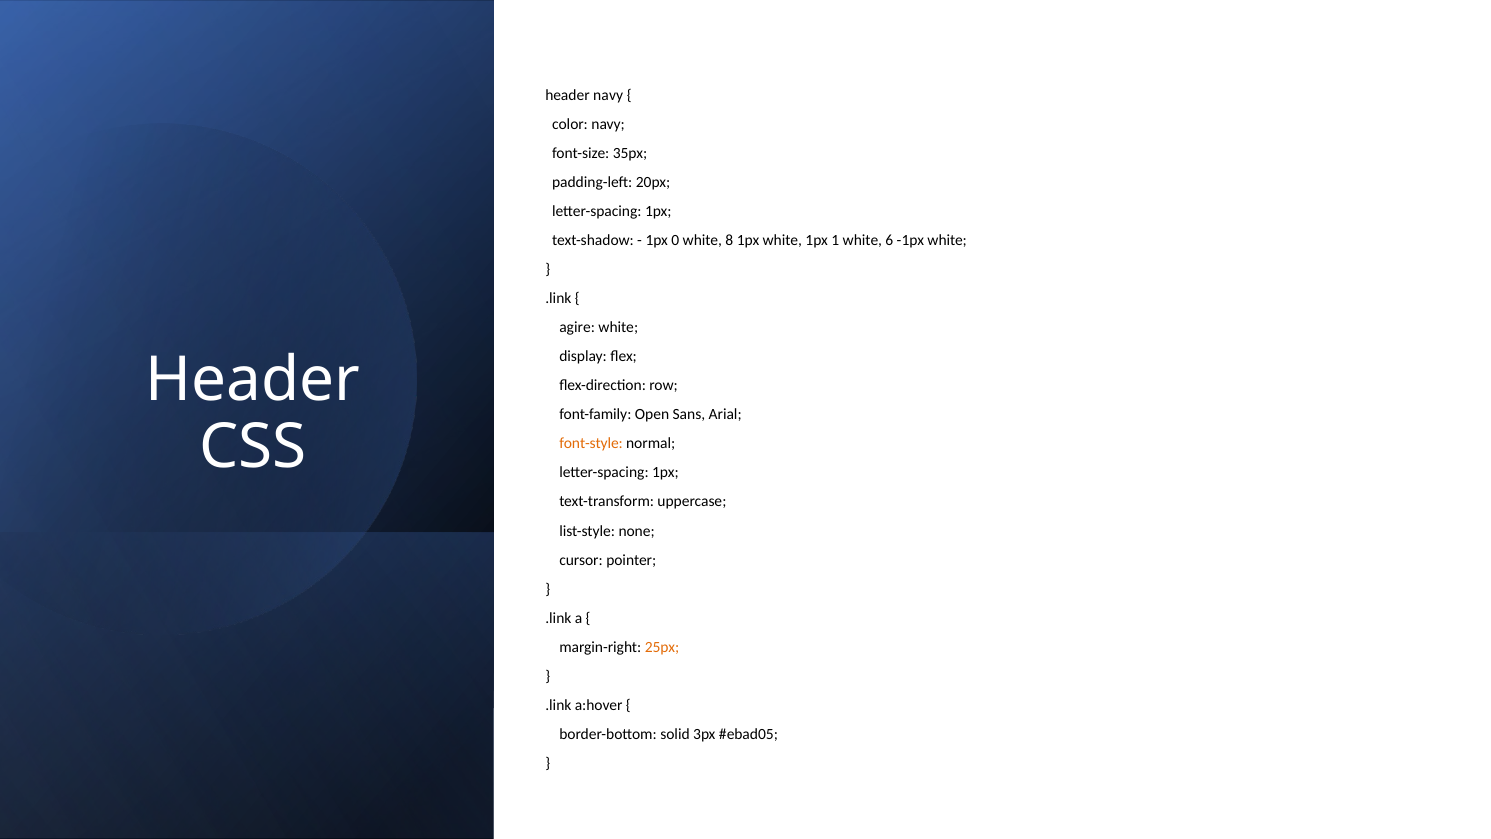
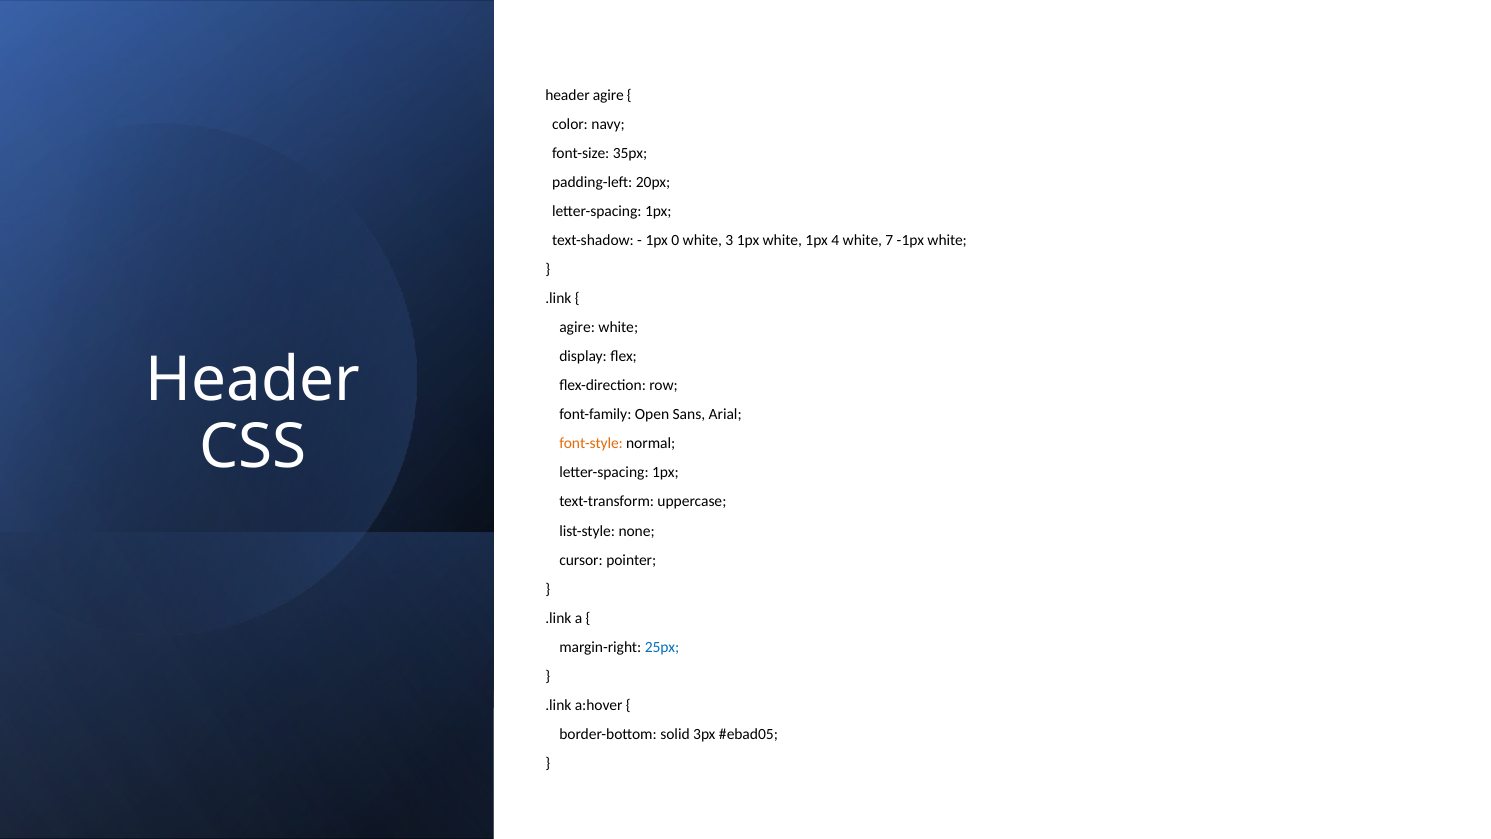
header navy: navy -> agire
8: 8 -> 3
1: 1 -> 4
6: 6 -> 7
25px colour: orange -> blue
